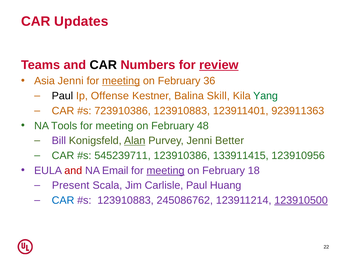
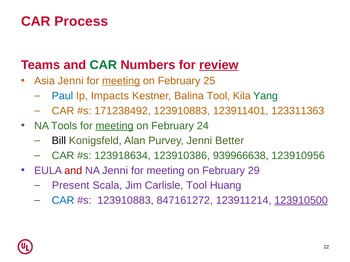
Updates: Updates -> Process
CAR at (103, 65) colour: black -> green
36: 36 -> 25
Paul at (62, 96) colour: black -> blue
Offense: Offense -> Impacts
Balina Skill: Skill -> Tool
723910386: 723910386 -> 171238492
923911363: 923911363 -> 123311363
meeting at (115, 126) underline: none -> present
48: 48 -> 24
Bill colour: purple -> black
Alan underline: present -> none
545239711: 545239711 -> 123918634
133911415: 133911415 -> 939966638
NA Email: Email -> Jenni
meeting at (166, 171) underline: present -> none
18: 18 -> 29
Carlisle Paul: Paul -> Tool
245086762: 245086762 -> 847161272
